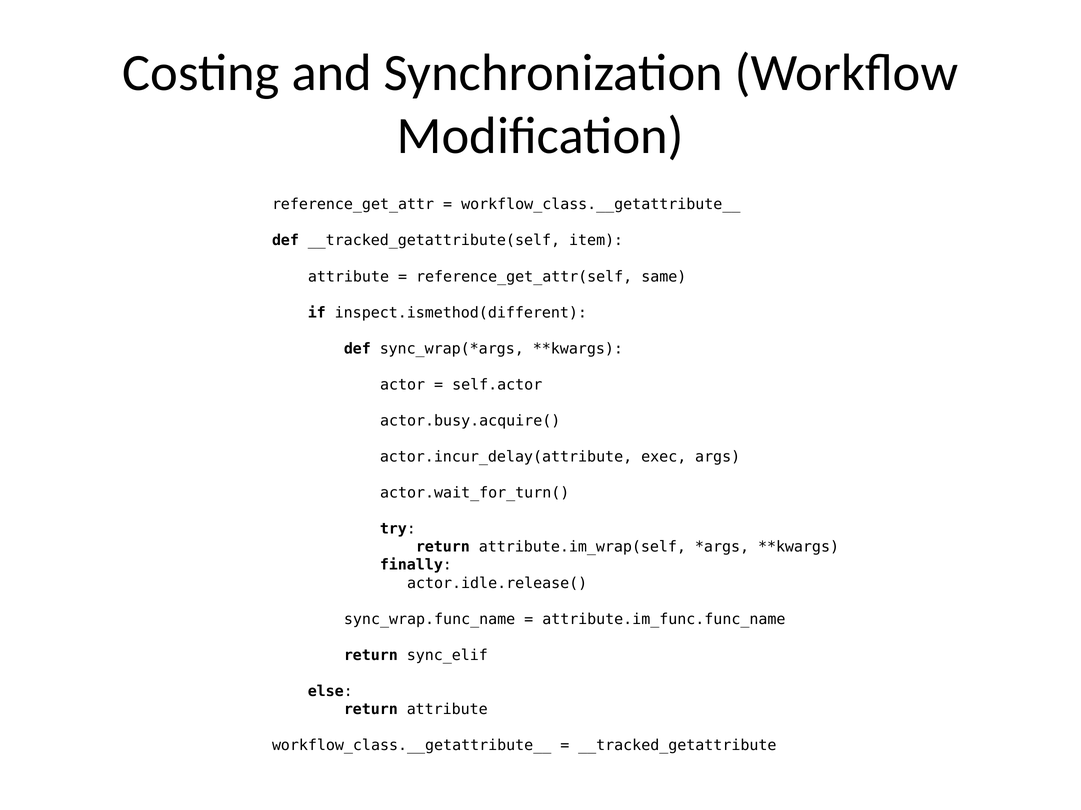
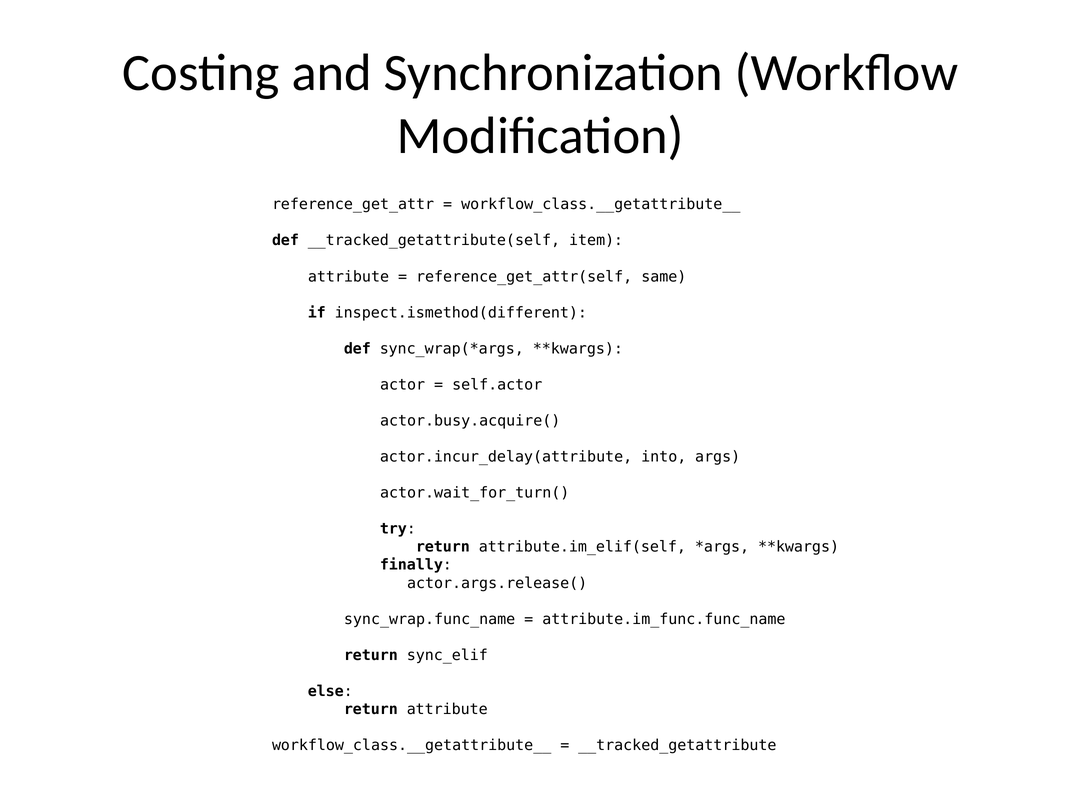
exec: exec -> into
attribute.im_wrap(self: attribute.im_wrap(self -> attribute.im_elif(self
actor.idle.release(: actor.idle.release( -> actor.args.release(
